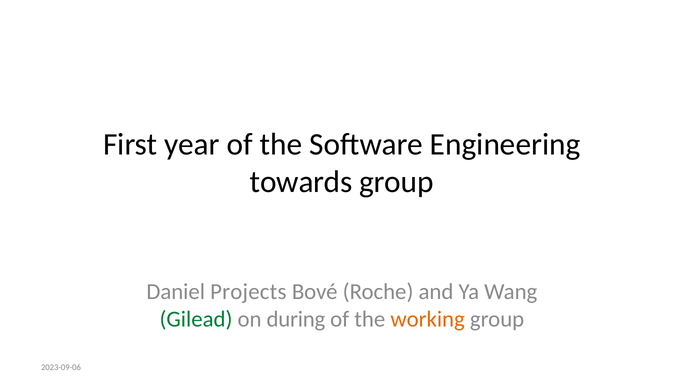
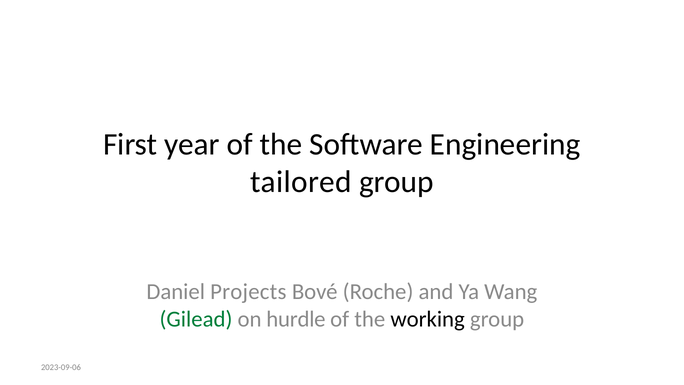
towards: towards -> tailored
during: during -> hurdle
working colour: orange -> black
